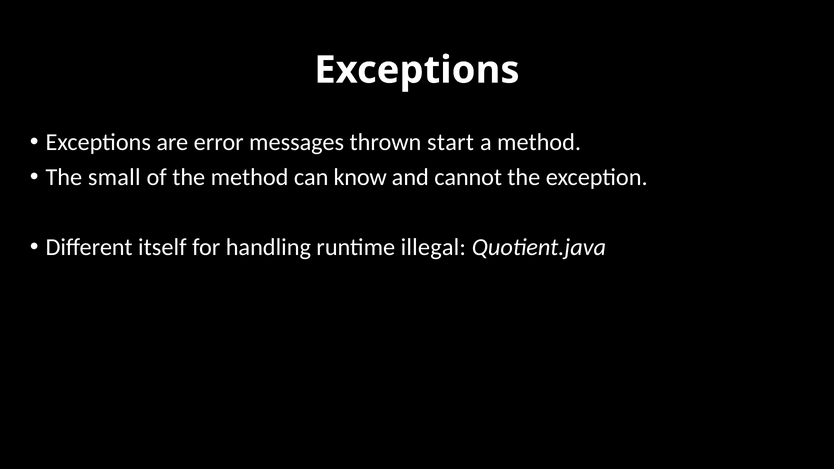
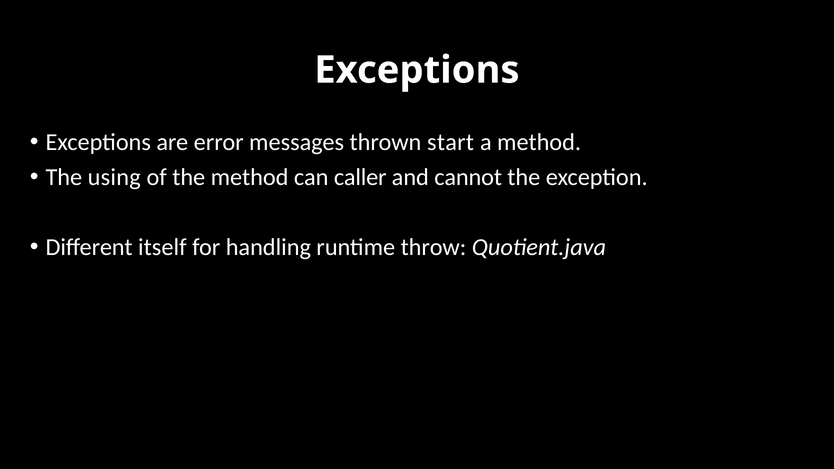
small: small -> using
know: know -> caller
illegal: illegal -> throw
